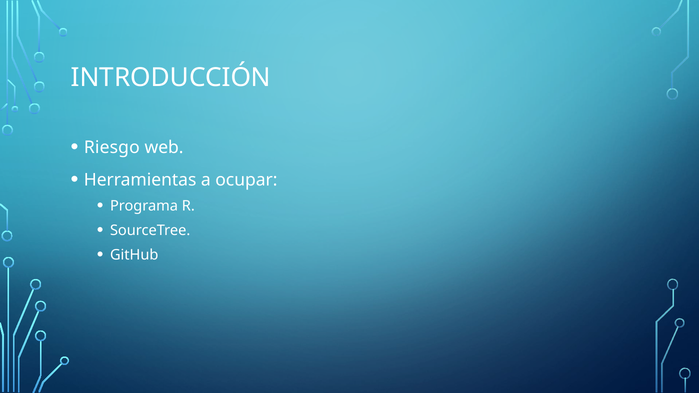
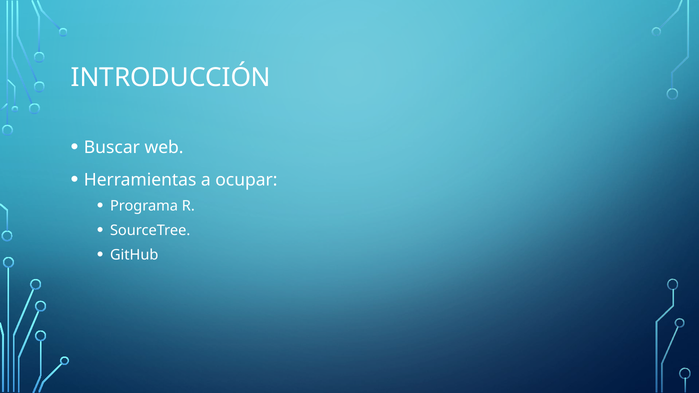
Riesgo: Riesgo -> Buscar
